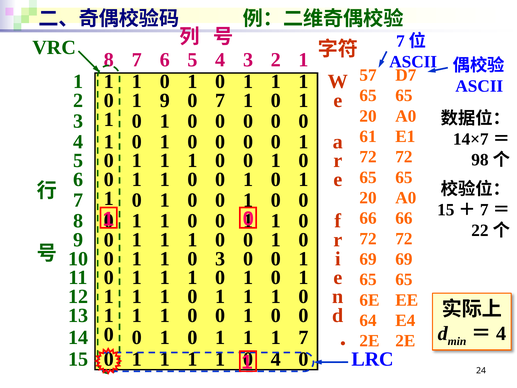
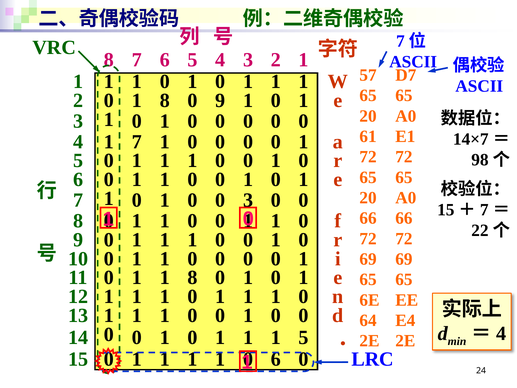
0 1 9: 9 -> 8
0 7: 7 -> 9
4 1 0: 0 -> 7
1 at (248, 200): 1 -> 3
3 at (220, 259): 3 -> 0
1 at (193, 277): 1 -> 8
1 7: 7 -> 5
4 at (276, 359): 4 -> 6
